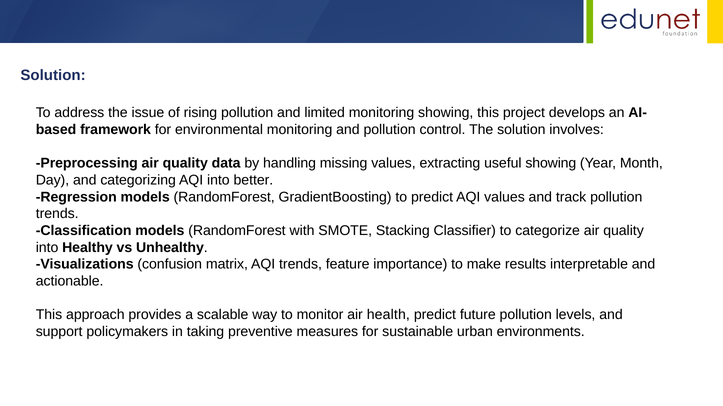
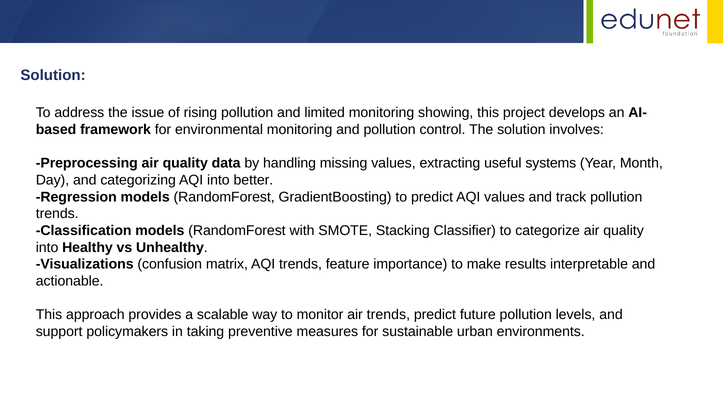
useful showing: showing -> systems
air health: health -> trends
